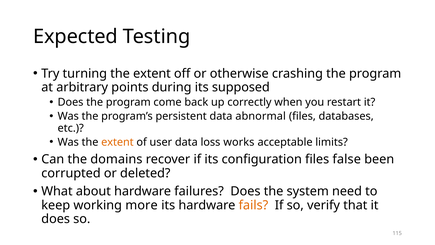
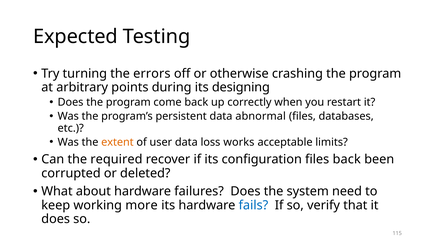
turning the extent: extent -> errors
supposed: supposed -> designing
domains: domains -> required
files false: false -> back
fails colour: orange -> blue
